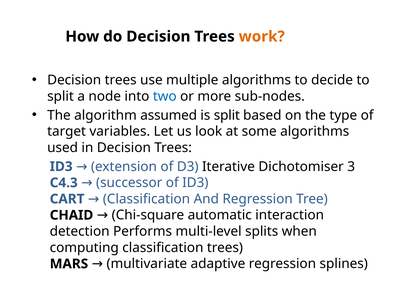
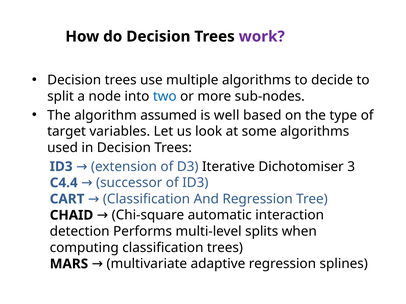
work colour: orange -> purple
is split: split -> well
C4.3: C4.3 -> C4.4
